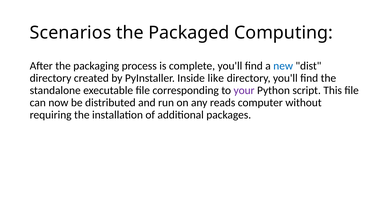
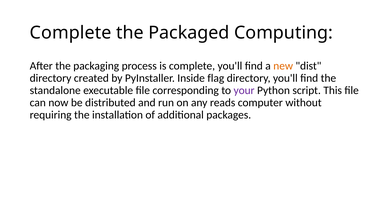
Scenarios at (71, 33): Scenarios -> Complete
new colour: blue -> orange
like: like -> flag
